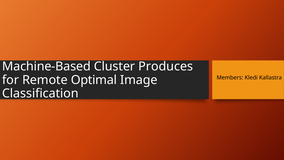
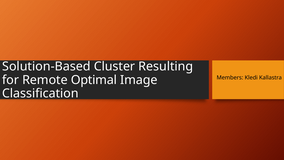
Machine-Based: Machine-Based -> Solution-Based
Produces: Produces -> Resulting
